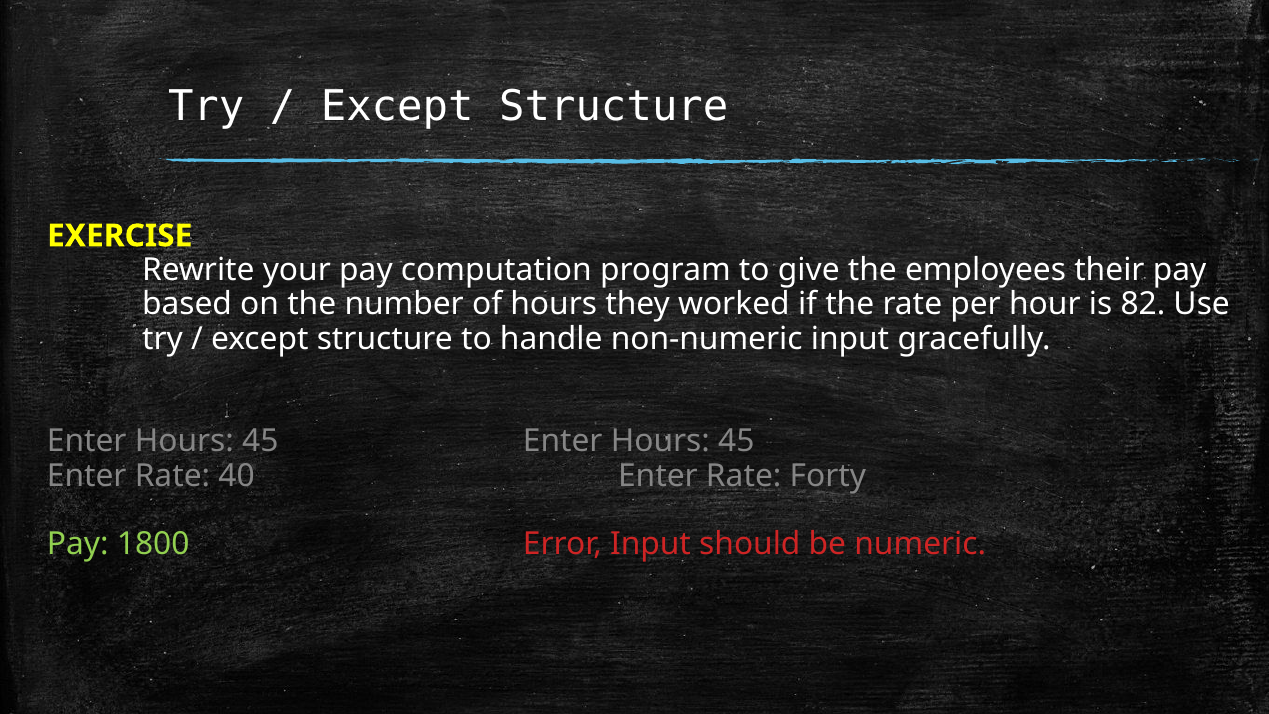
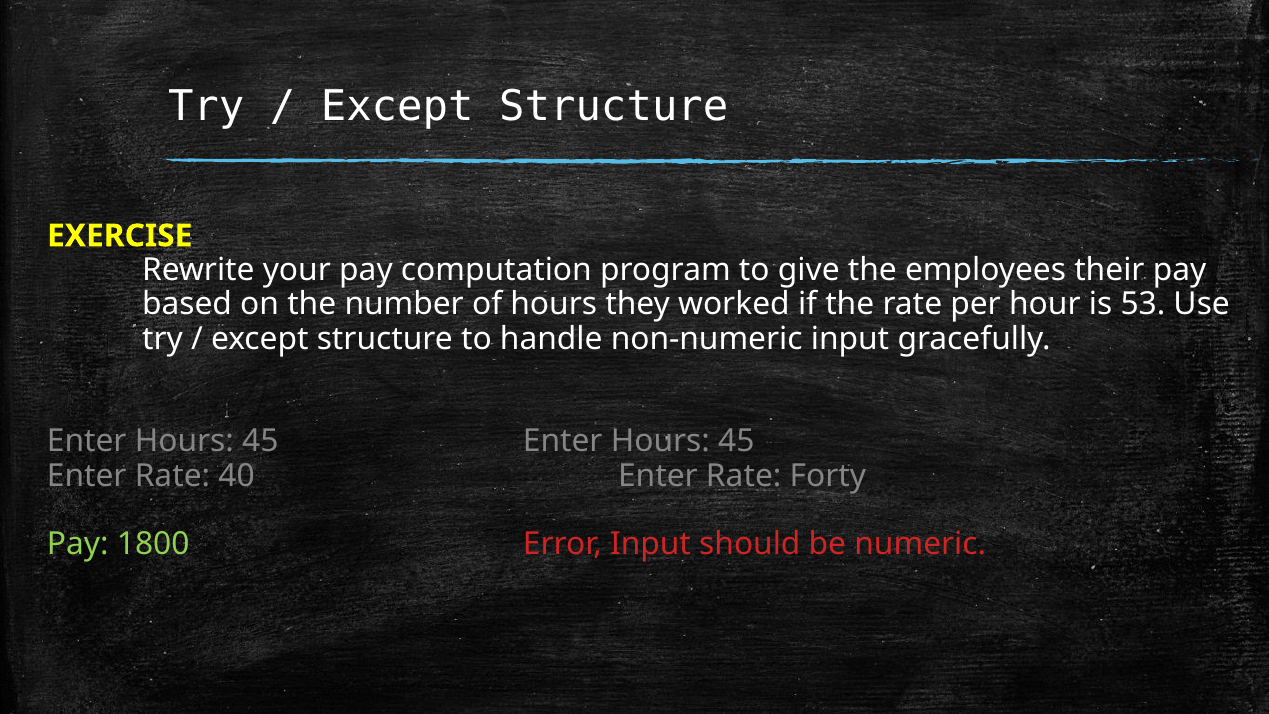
82: 82 -> 53
